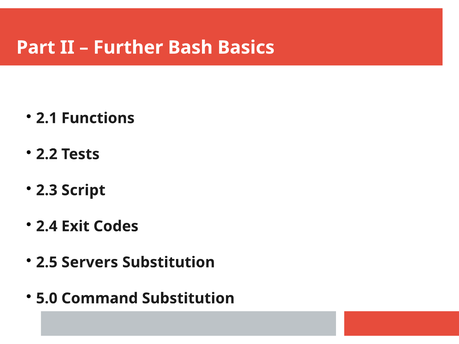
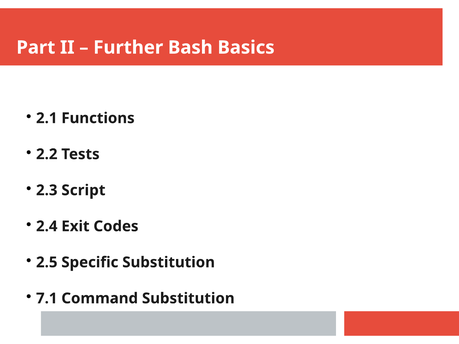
Servers: Servers -> Specific
5.0: 5.0 -> 7.1
